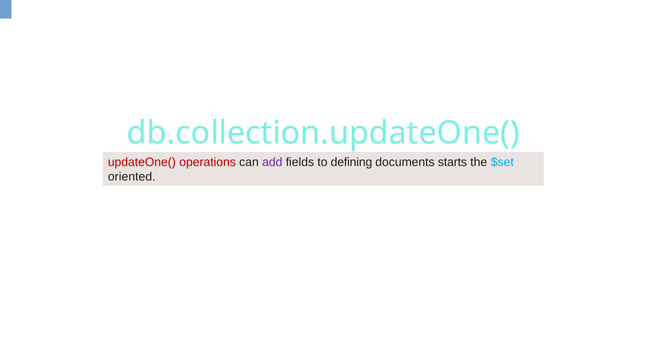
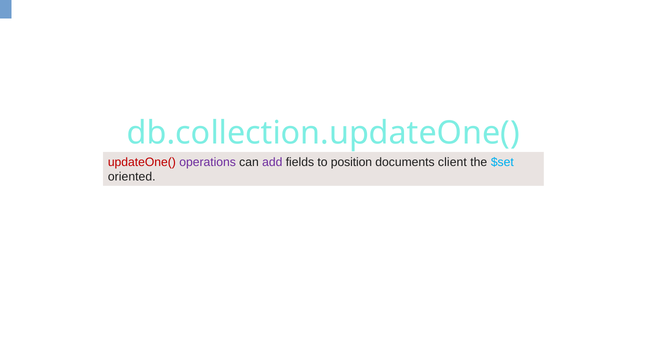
operations colour: red -> purple
defining: defining -> position
starts: starts -> client
